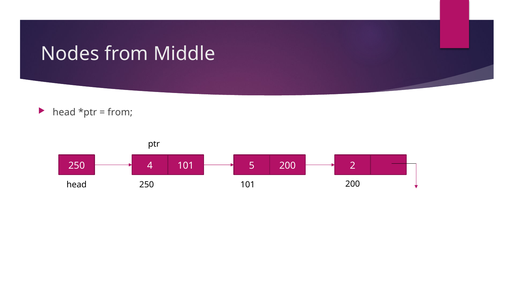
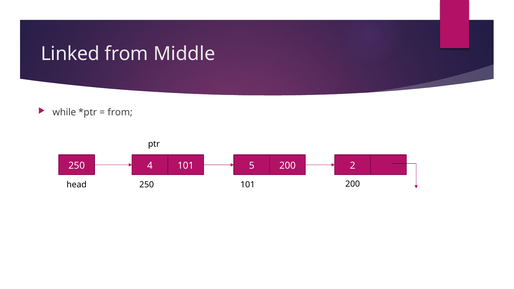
Nodes: Nodes -> Linked
head at (64, 112): head -> while
